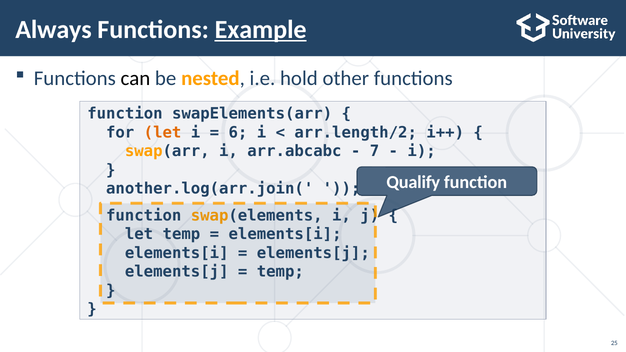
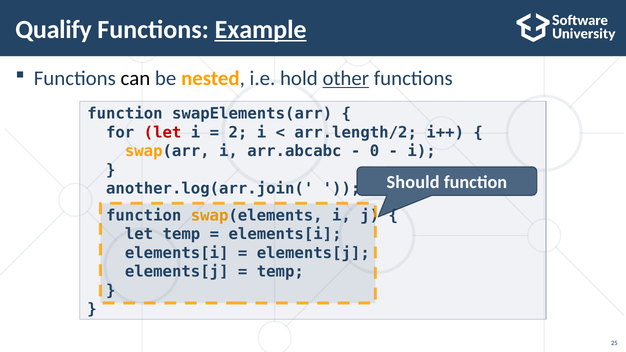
Always: Always -> Qualify
other underline: none -> present
let at (163, 133) colour: orange -> red
6: 6 -> 2
7: 7 -> 0
Qualify: Qualify -> Should
